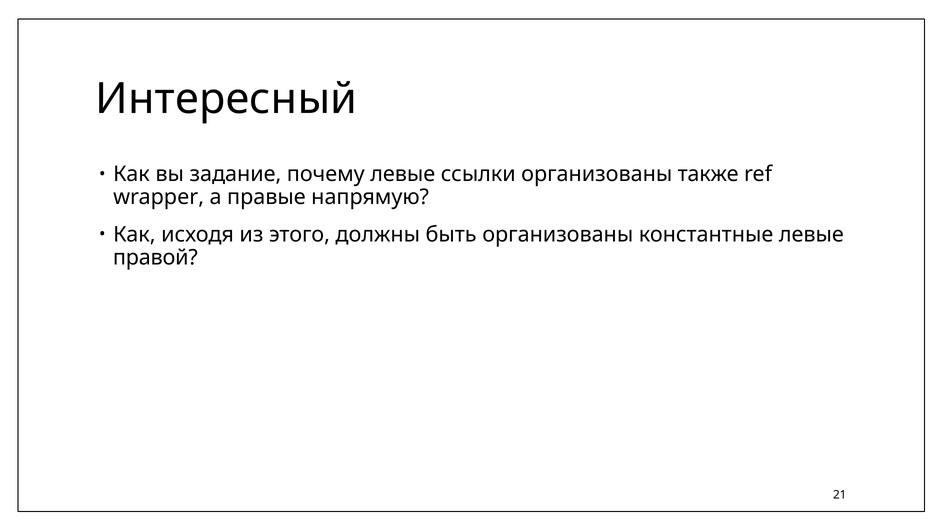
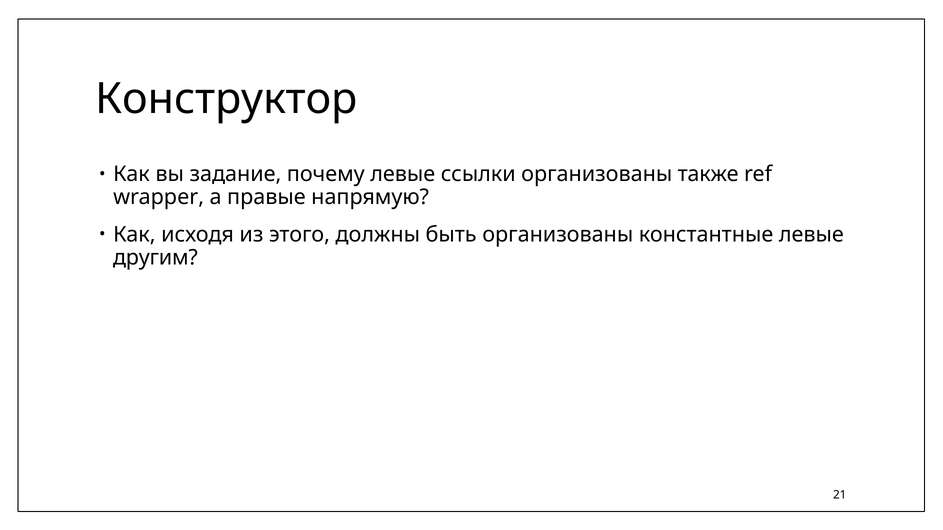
Интересный: Интересный -> Конструктор
правой: правой -> другим
